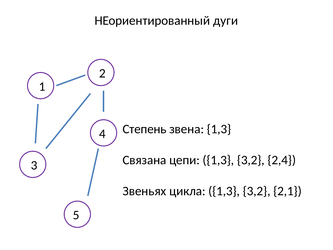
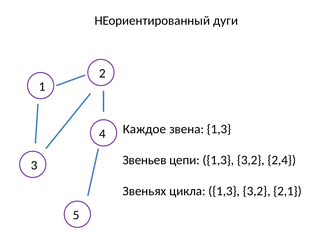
Cтепень: Cтепень -> Каждое
Связана: Связана -> Звеньев
